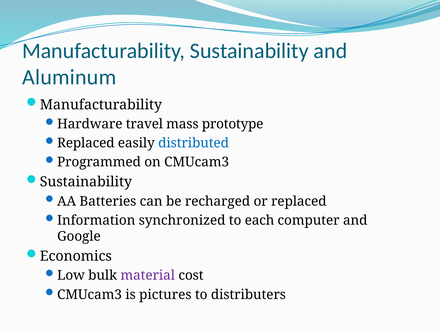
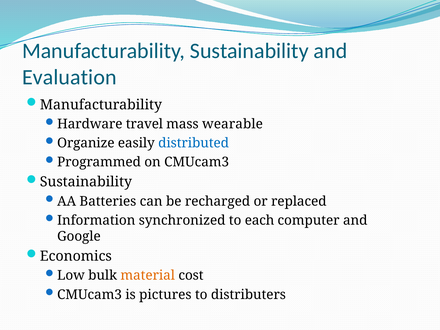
Aluminum: Aluminum -> Evaluation
prototype: prototype -> wearable
Replaced at (86, 143): Replaced -> Organize
material colour: purple -> orange
